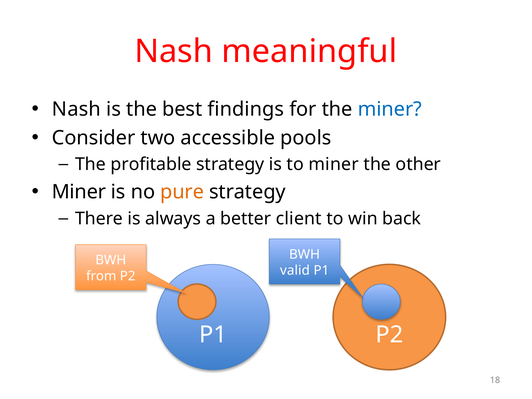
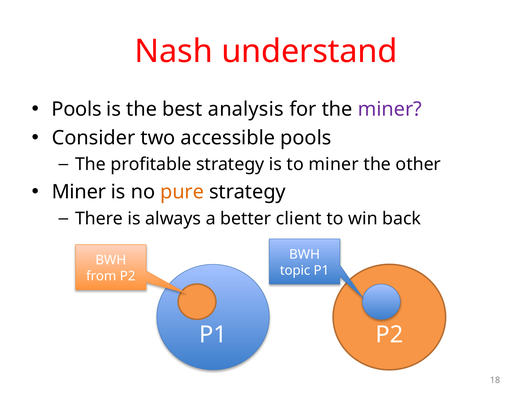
meaningful: meaningful -> understand
Nash at (76, 109): Nash -> Pools
findings: findings -> analysis
miner at (390, 109) colour: blue -> purple
valid: valid -> topic
